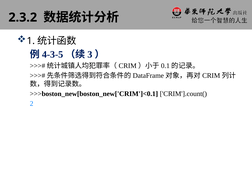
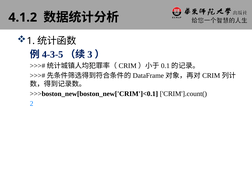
2.3.2: 2.3.2 -> 4.1.2
